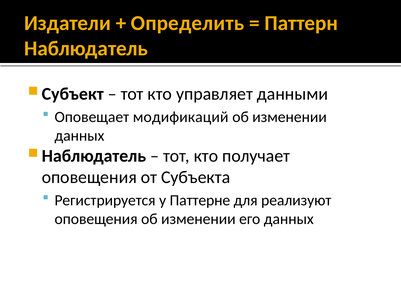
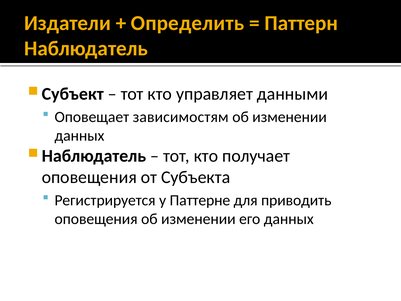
модификаций: модификаций -> зависимостям
реализуют: реализуют -> приводить
